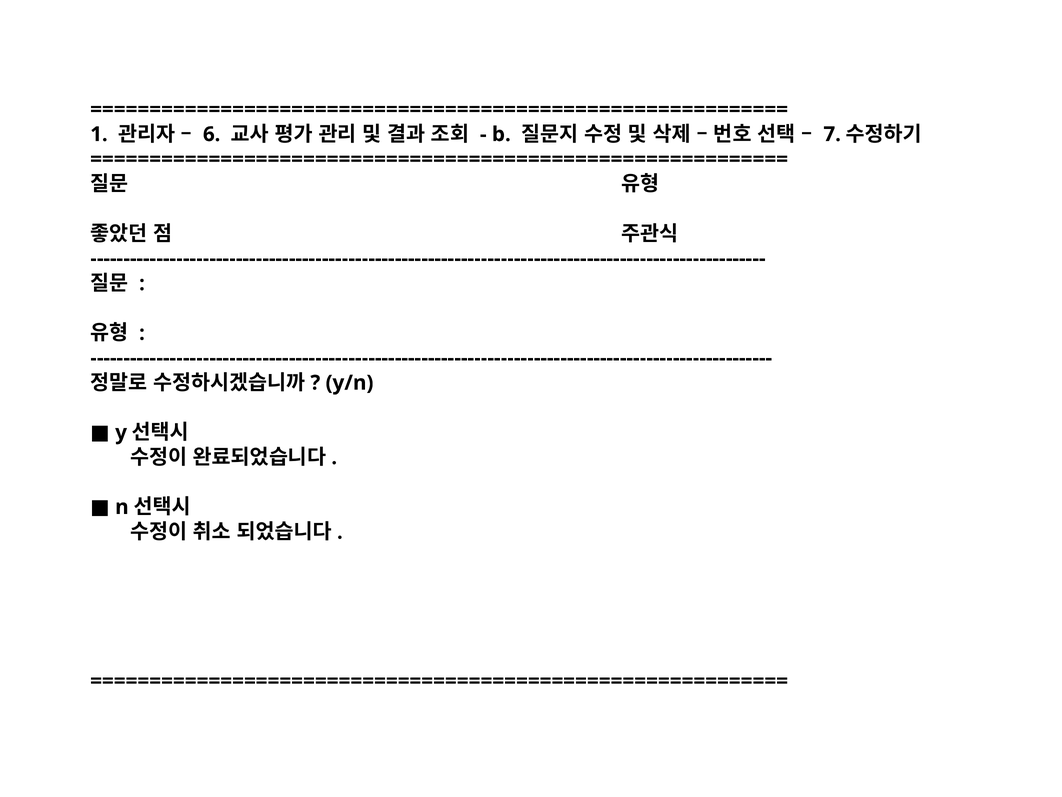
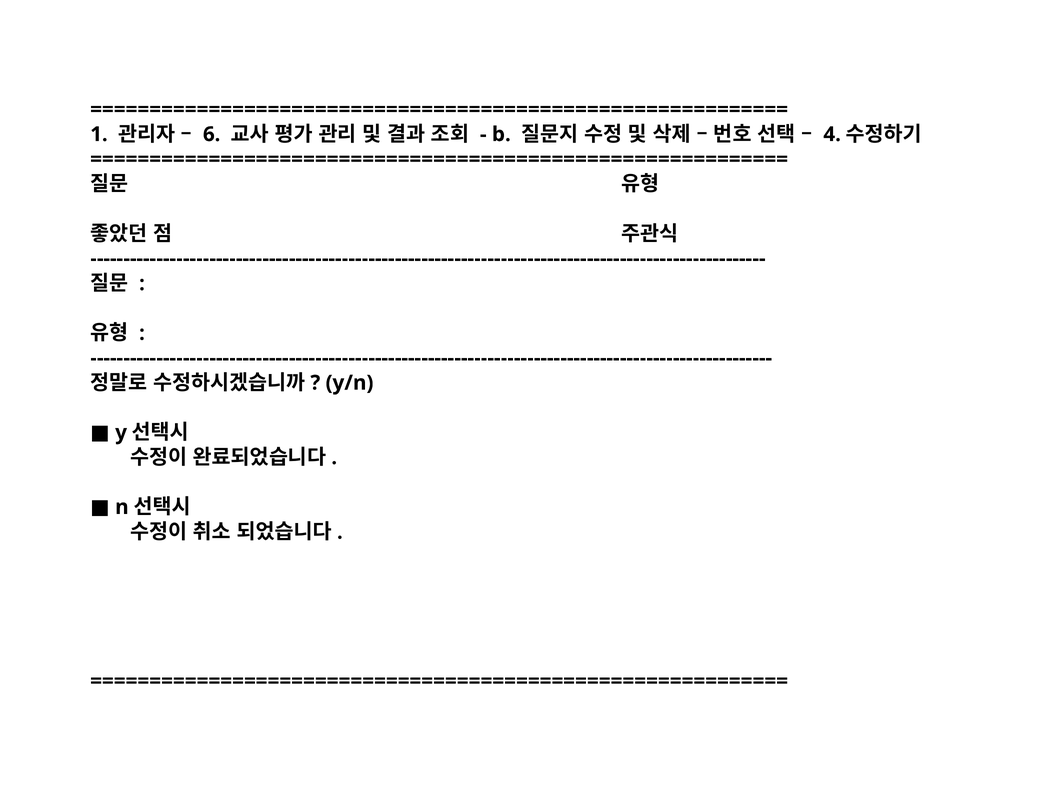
7: 7 -> 4
